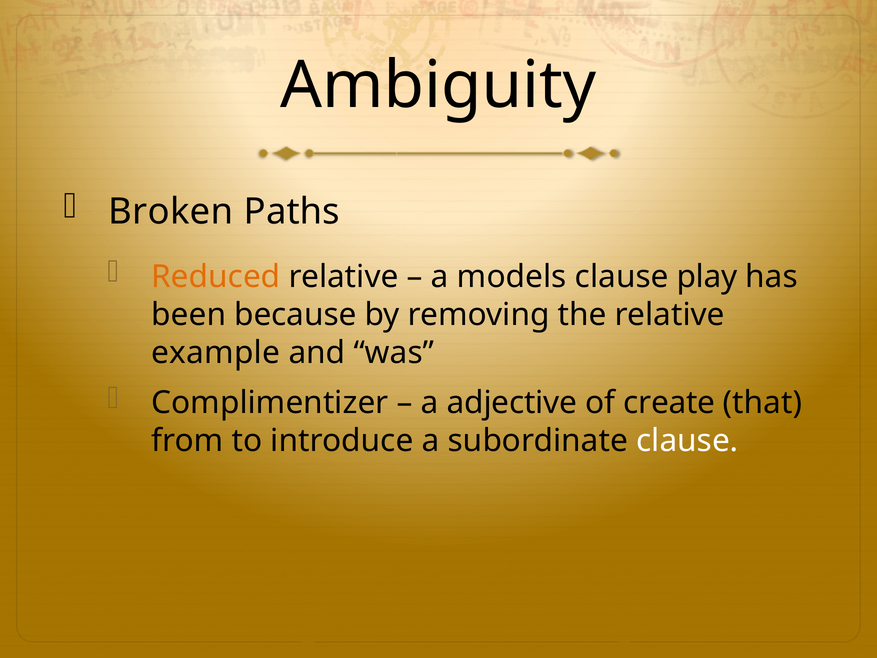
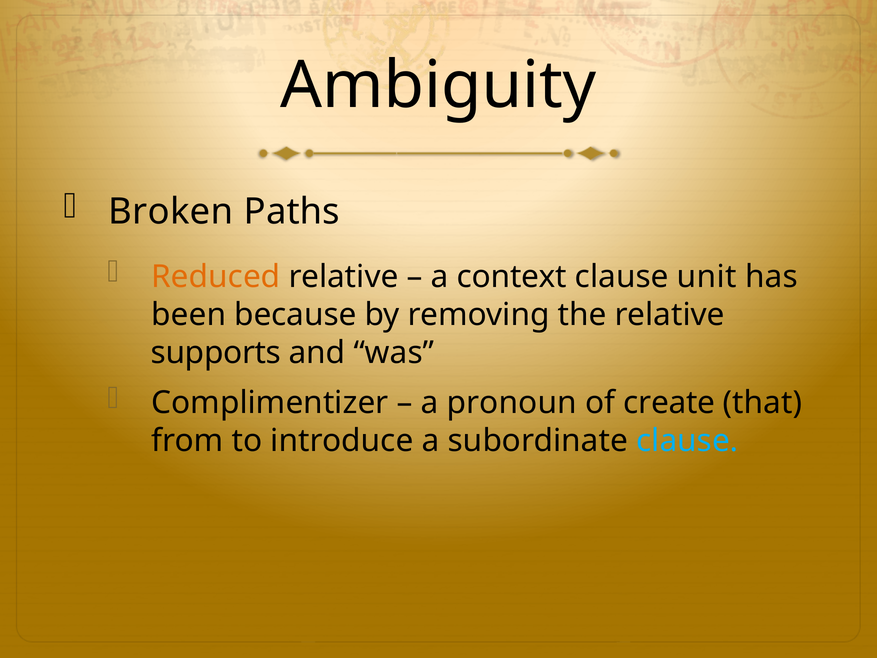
models: models -> context
play: play -> unit
example: example -> supports
adjective: adjective -> pronoun
clause at (687, 441) colour: white -> light blue
